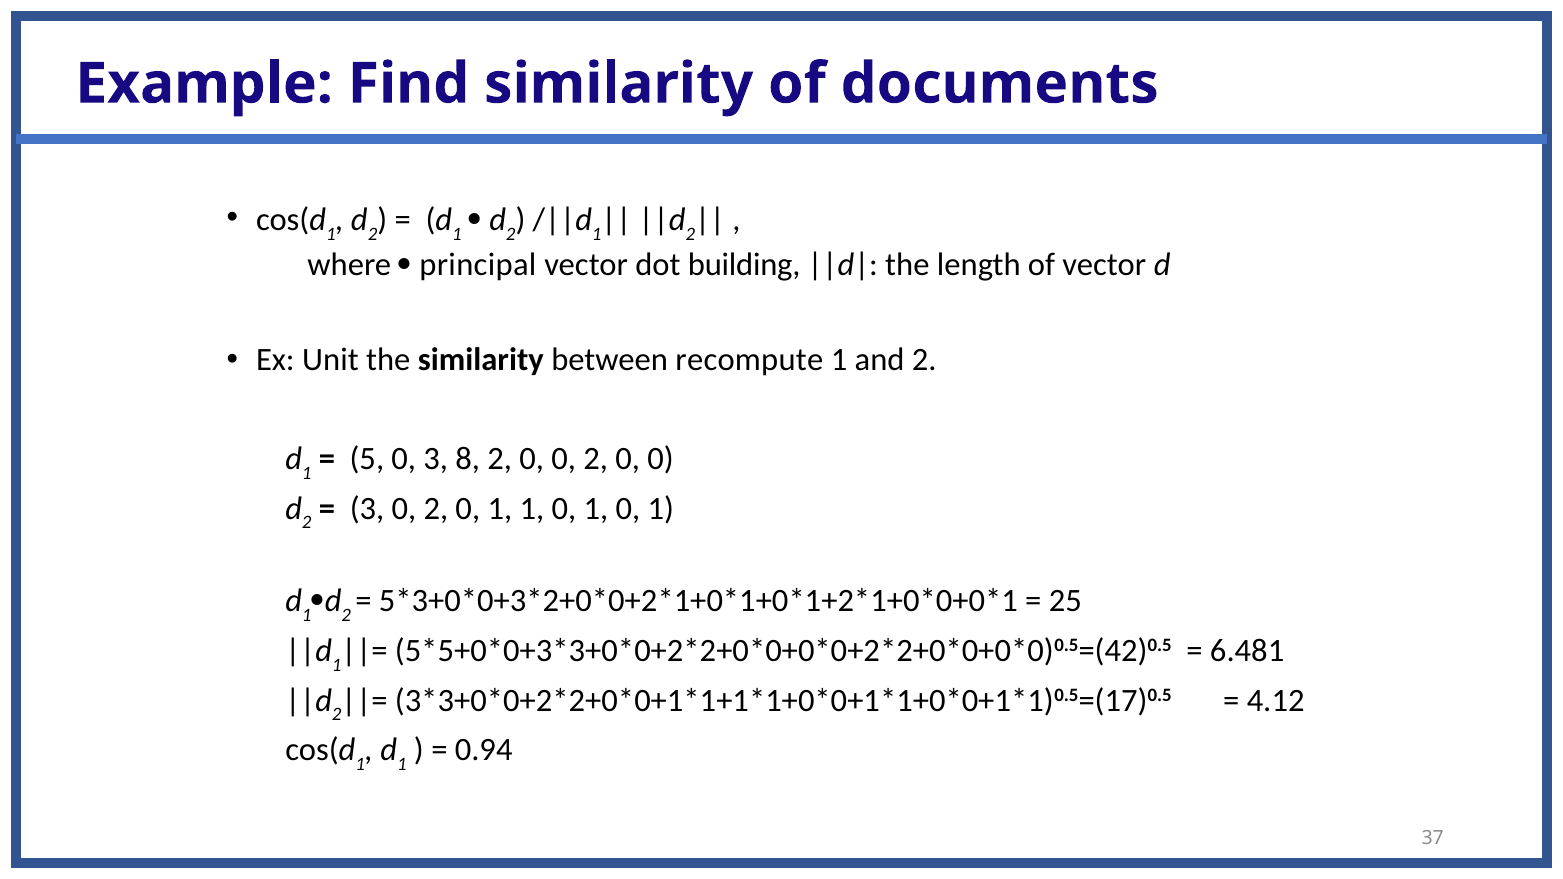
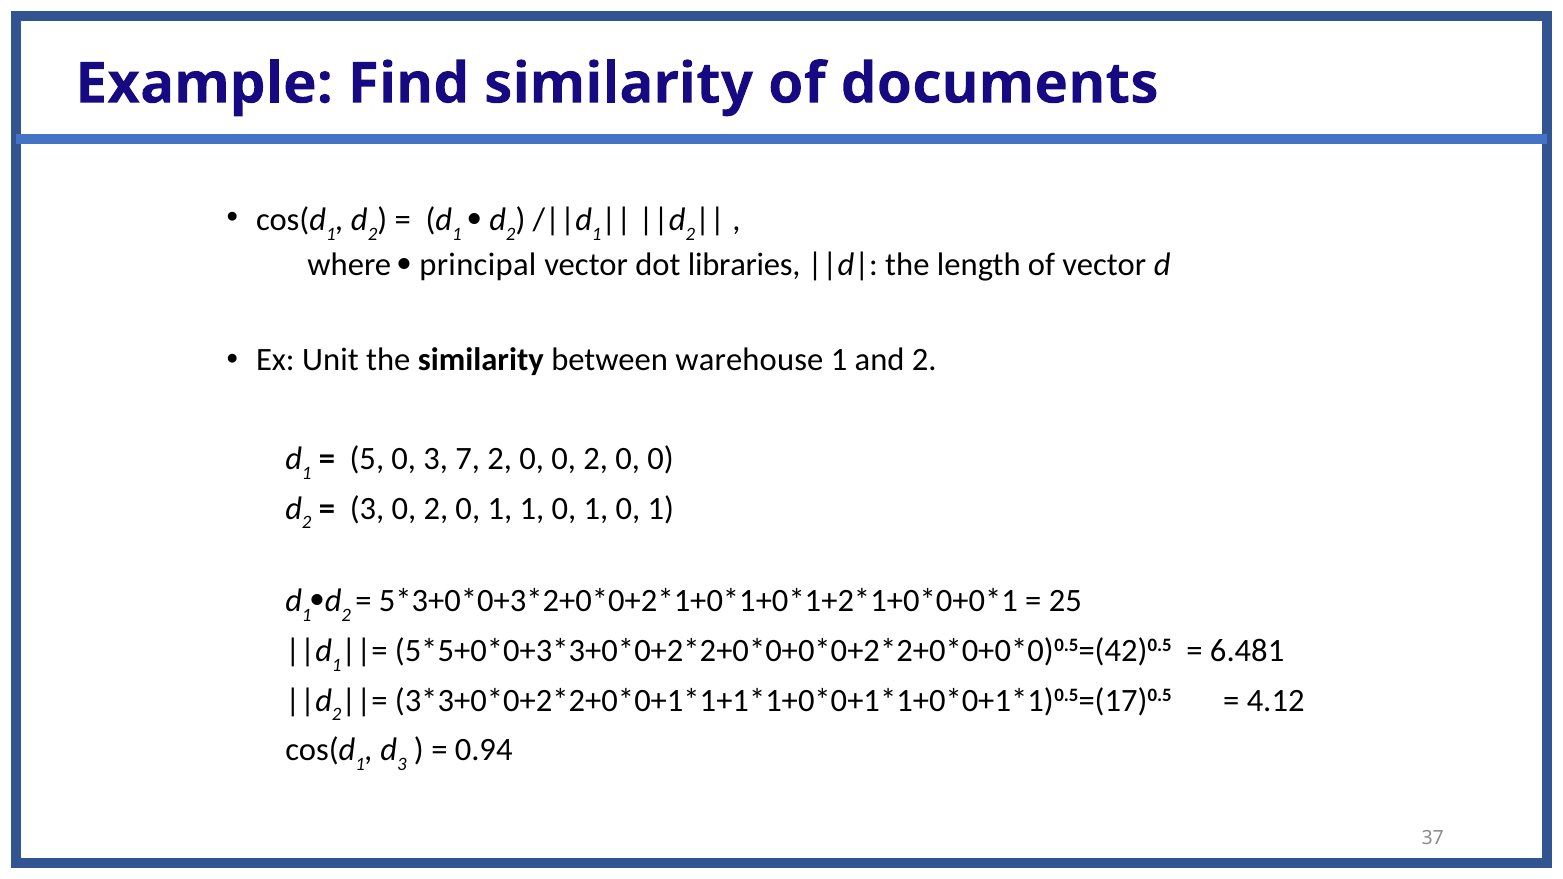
building: building -> libraries
recompute: recompute -> warehouse
8: 8 -> 7
1 at (402, 764): 1 -> 3
